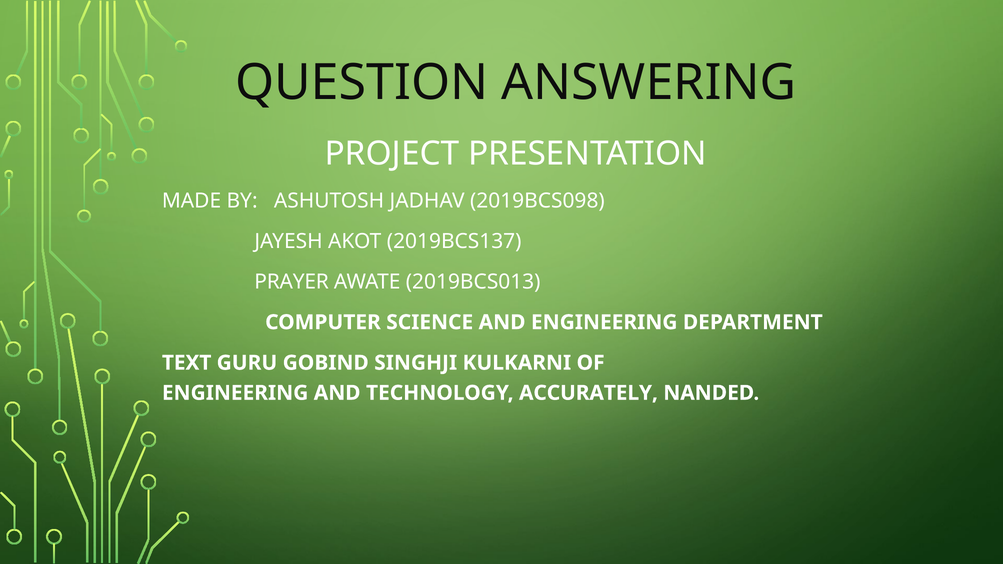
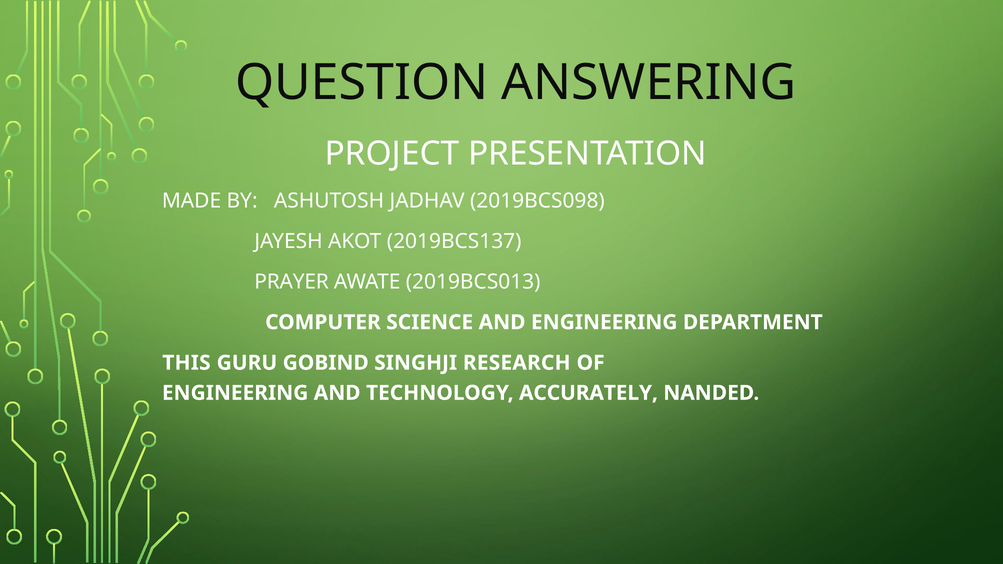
TEXT: TEXT -> THIS
KULKARNI: KULKARNI -> RESEARCH
